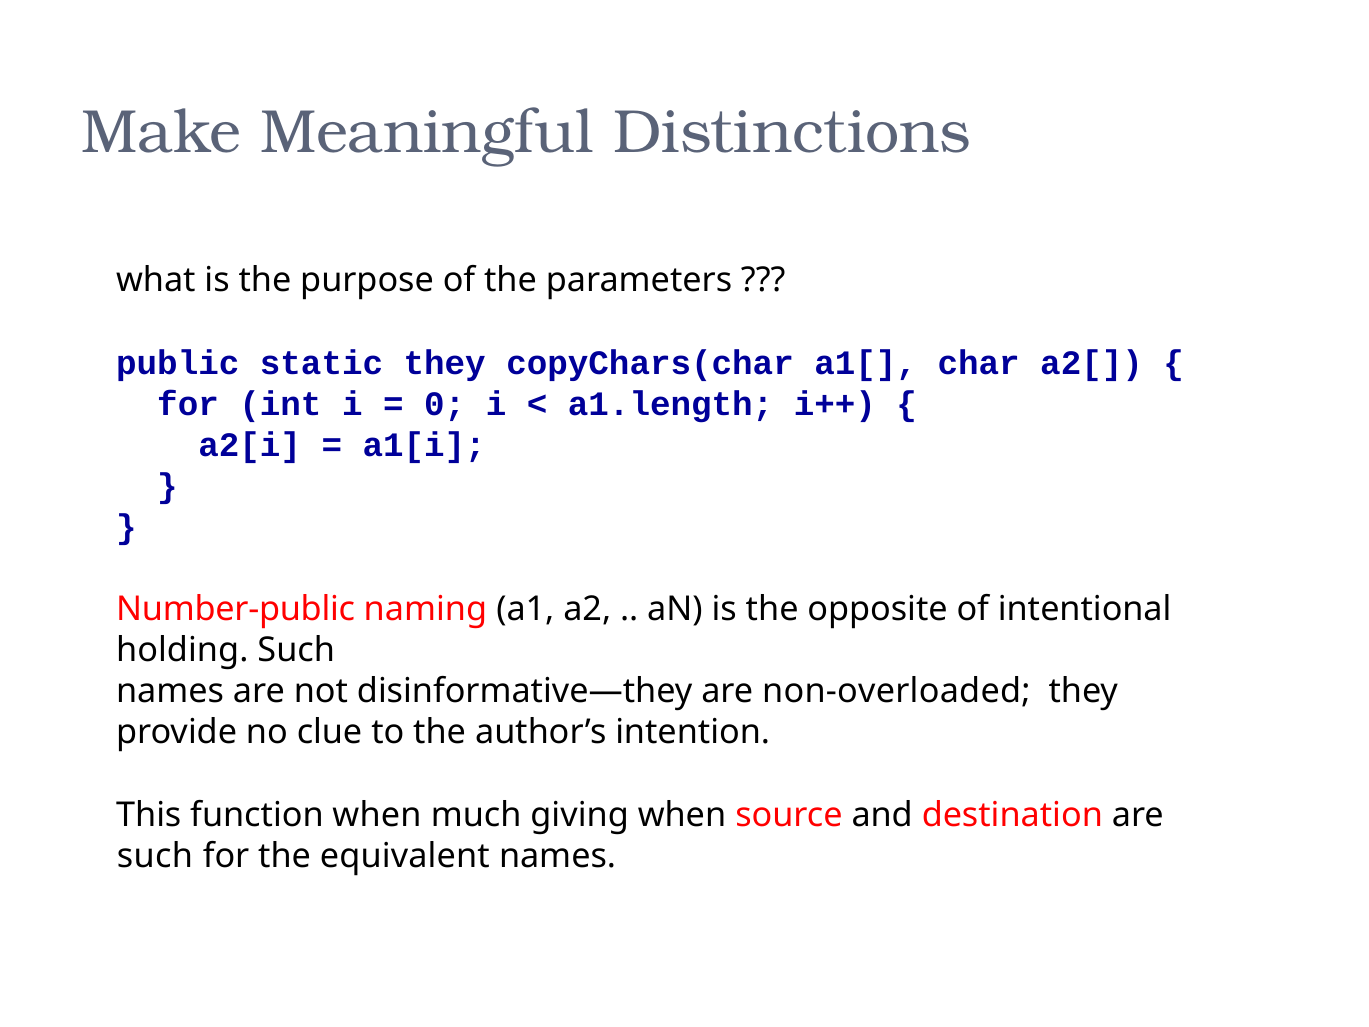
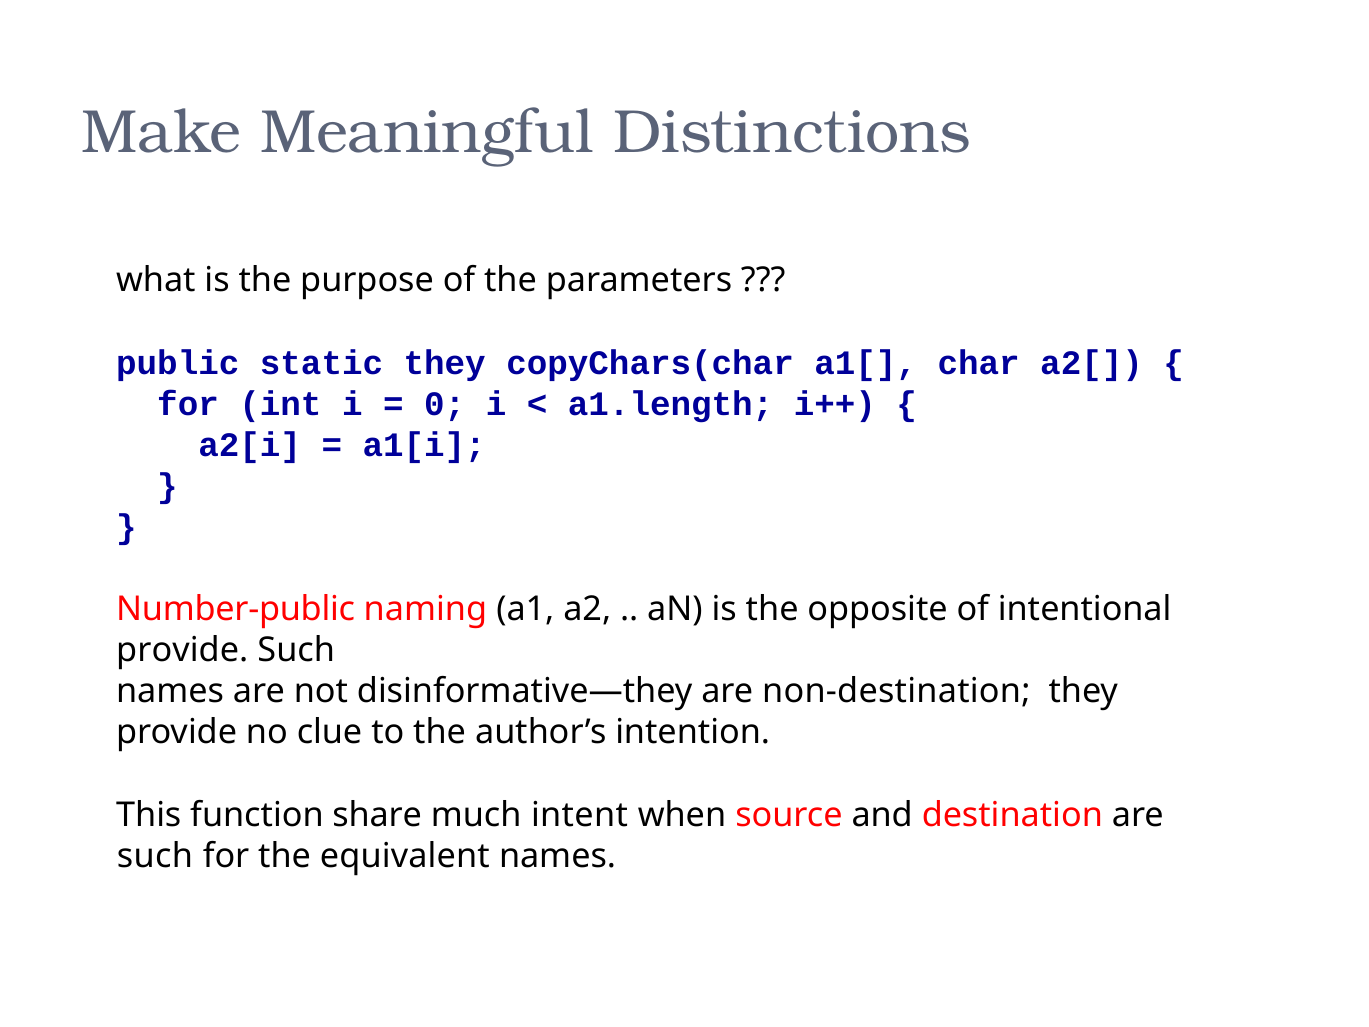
holding at (182, 650): holding -> provide
non-overloaded: non-overloaded -> non-destination
function when: when -> share
giving: giving -> intent
